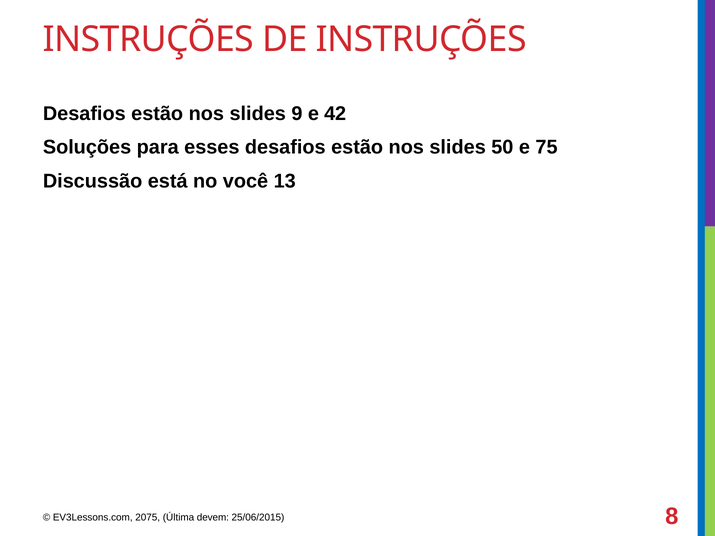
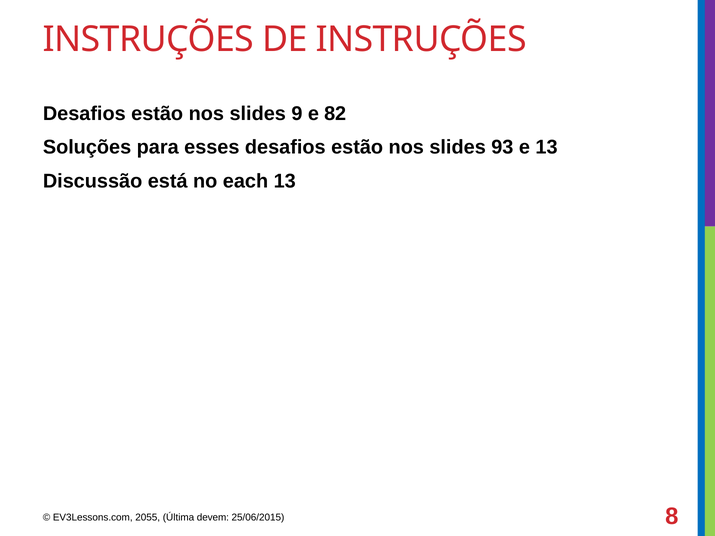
42: 42 -> 82
50: 50 -> 93
e 75: 75 -> 13
você: você -> each
2075: 2075 -> 2055
